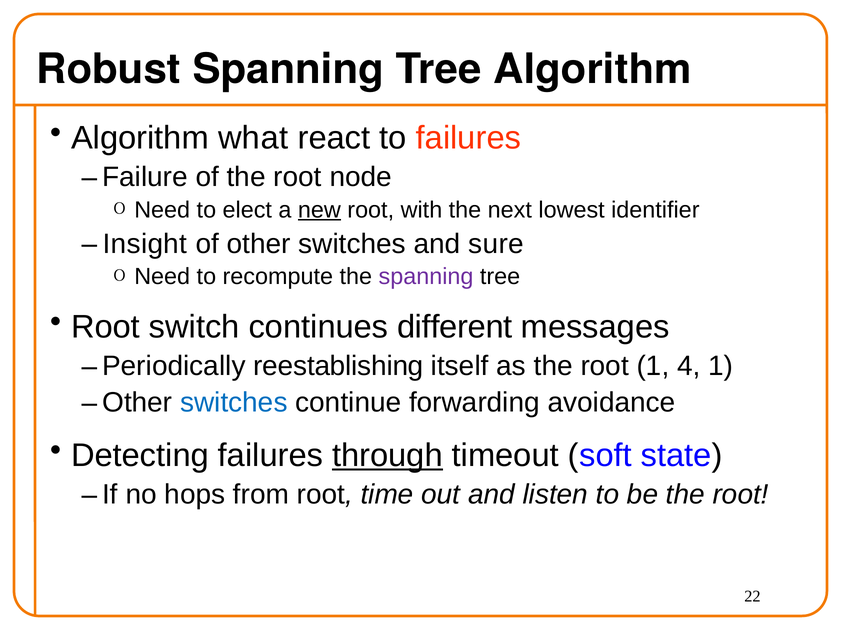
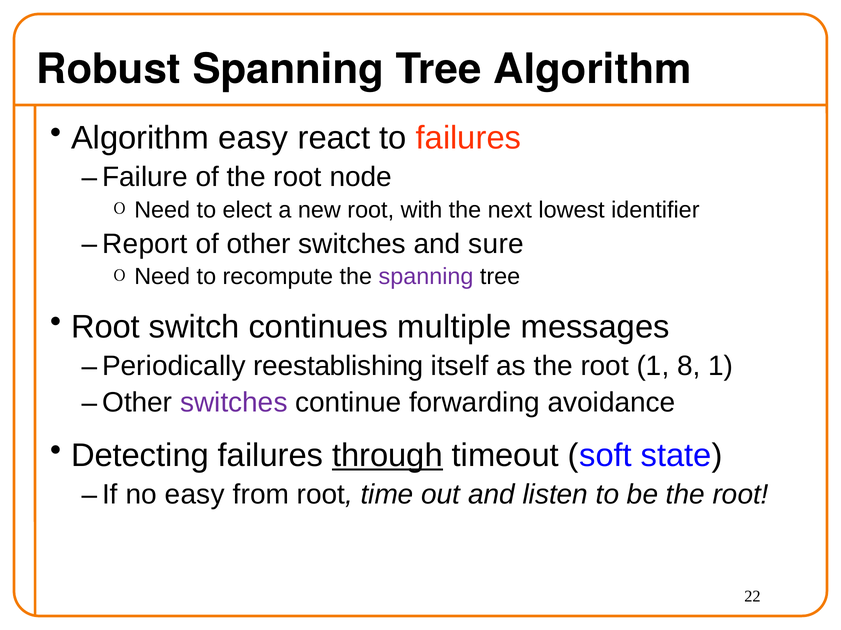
Algorithm what: what -> easy
new underline: present -> none
Insight: Insight -> Report
different: different -> multiple
4: 4 -> 8
switches at (234, 403) colour: blue -> purple
no hops: hops -> easy
